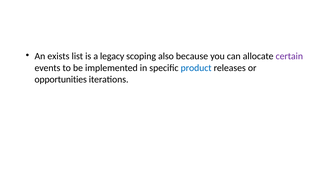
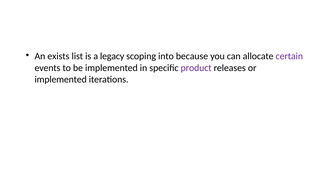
also: also -> into
product colour: blue -> purple
opportunities at (61, 79): opportunities -> implemented
